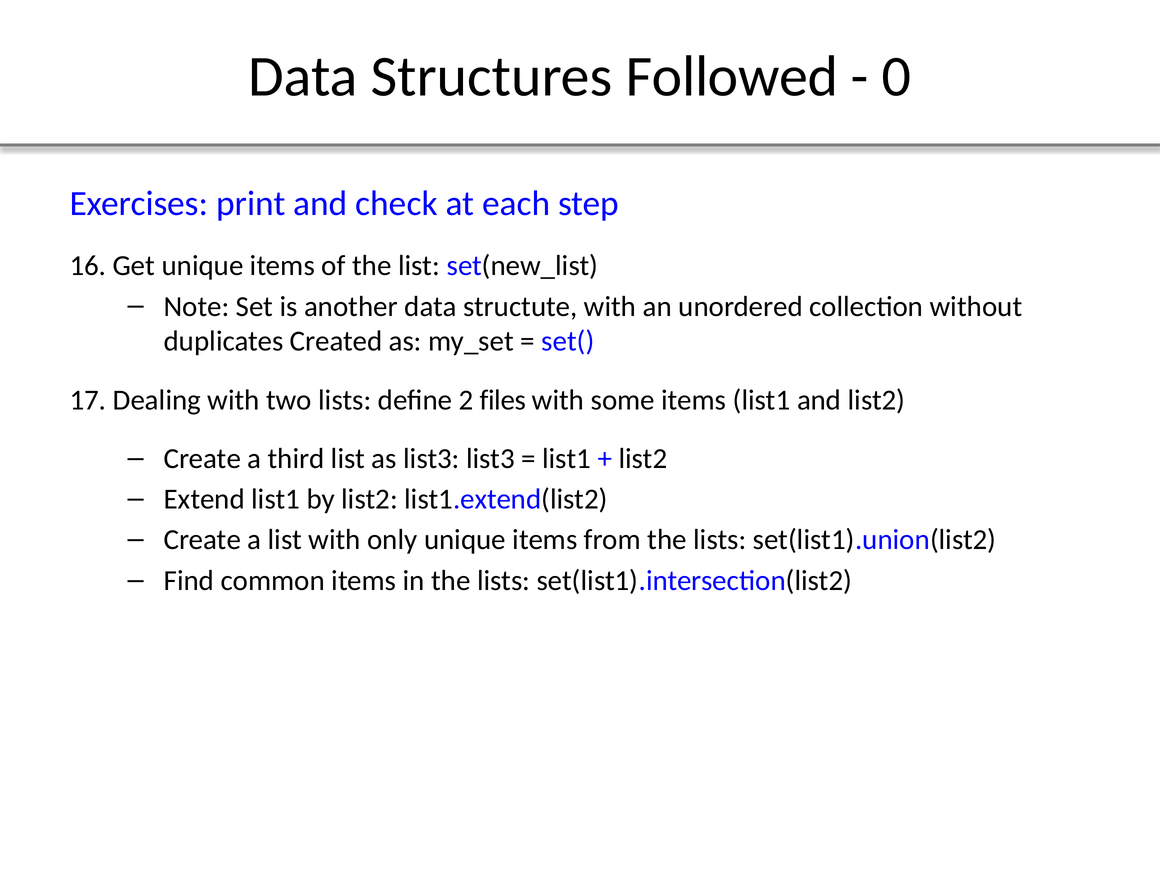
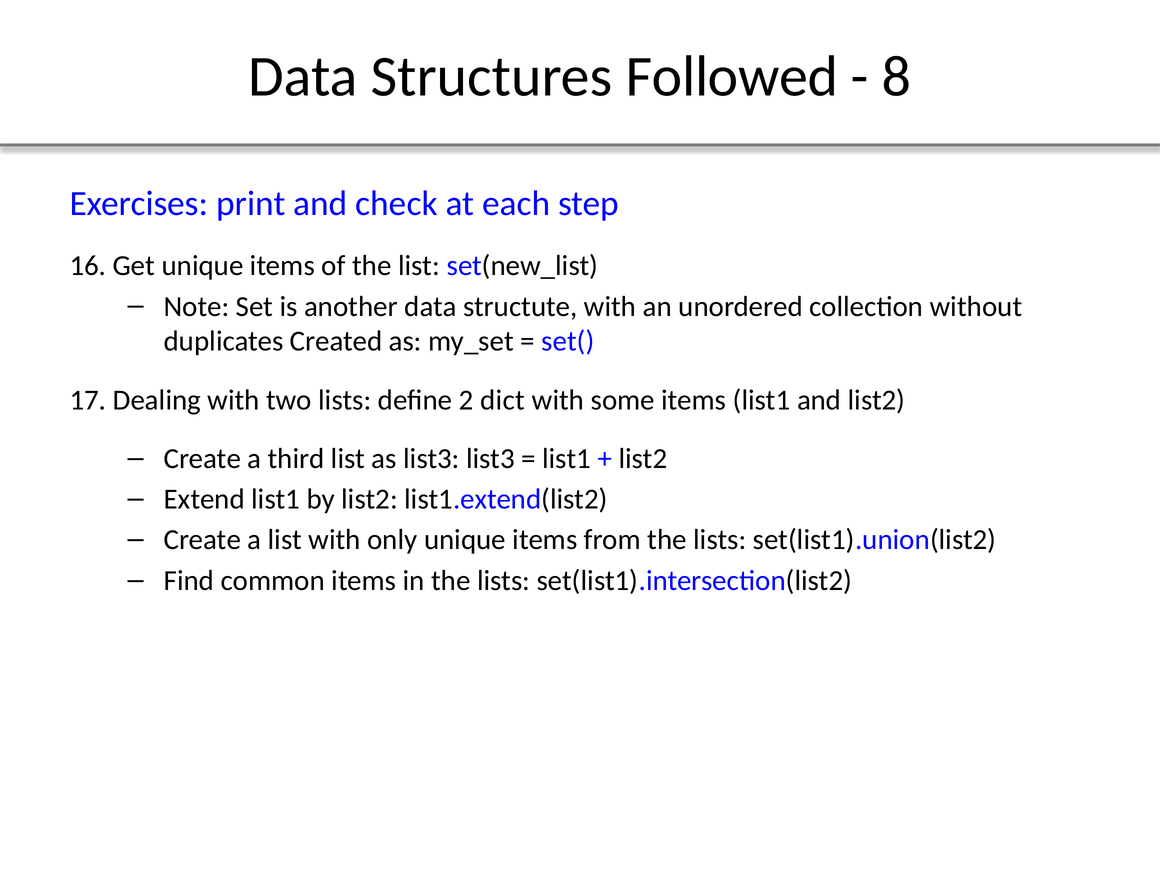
0: 0 -> 8
files: files -> dict
